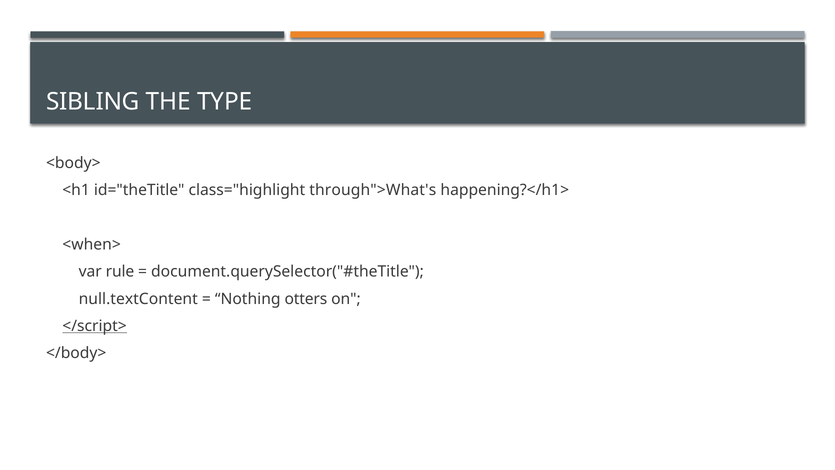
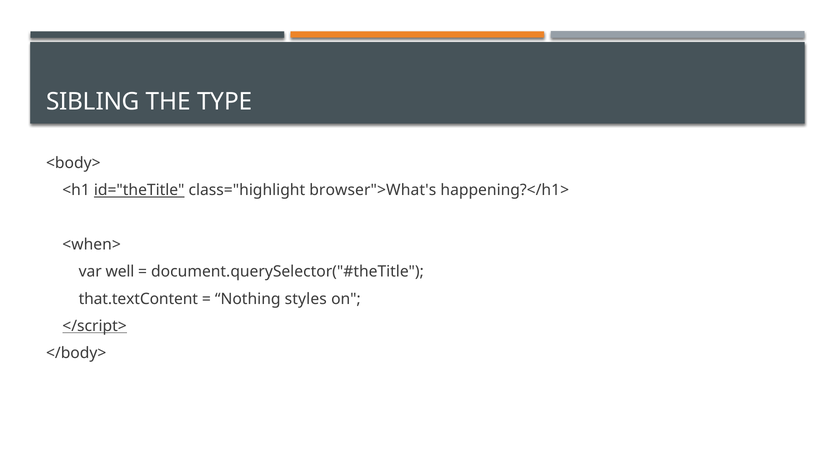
id="theTitle underline: none -> present
through">What's: through">What's -> browser">What's
rule: rule -> well
null.textContent: null.textContent -> that.textContent
otters: otters -> styles
